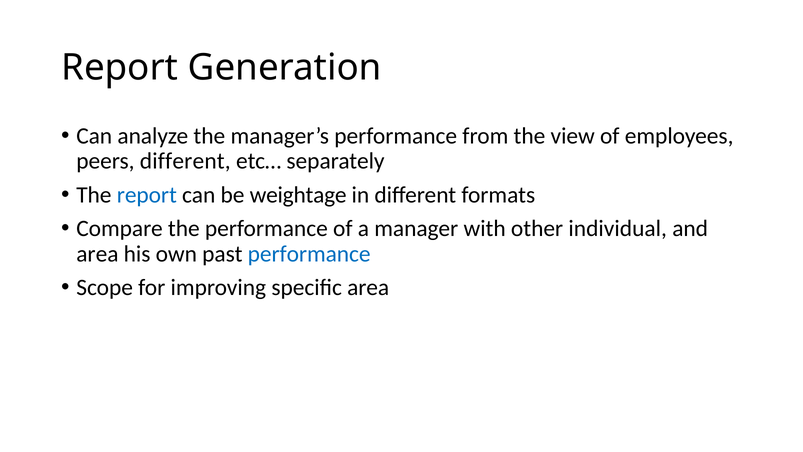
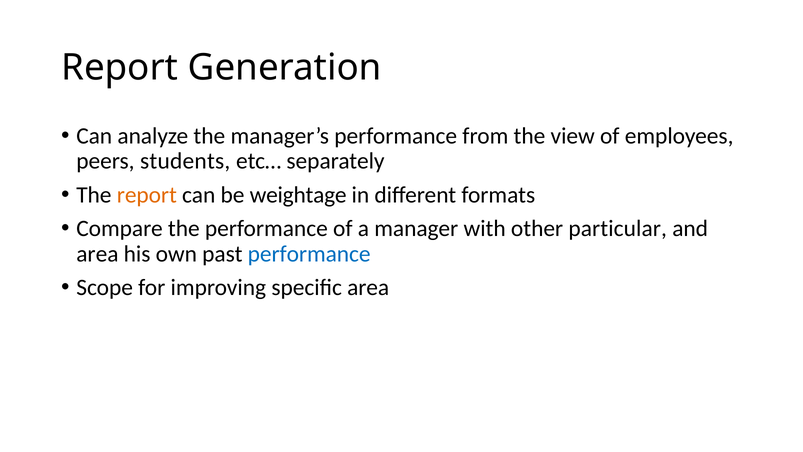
peers different: different -> students
report at (147, 195) colour: blue -> orange
individual: individual -> particular
